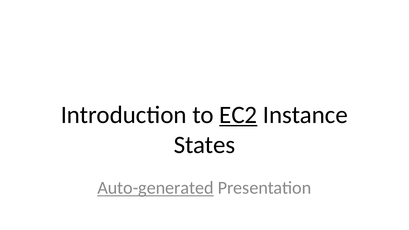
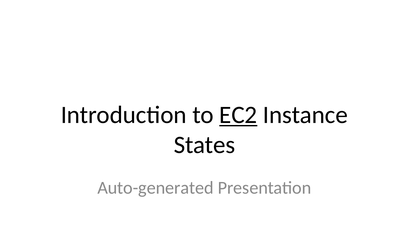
Auto-generated underline: present -> none
